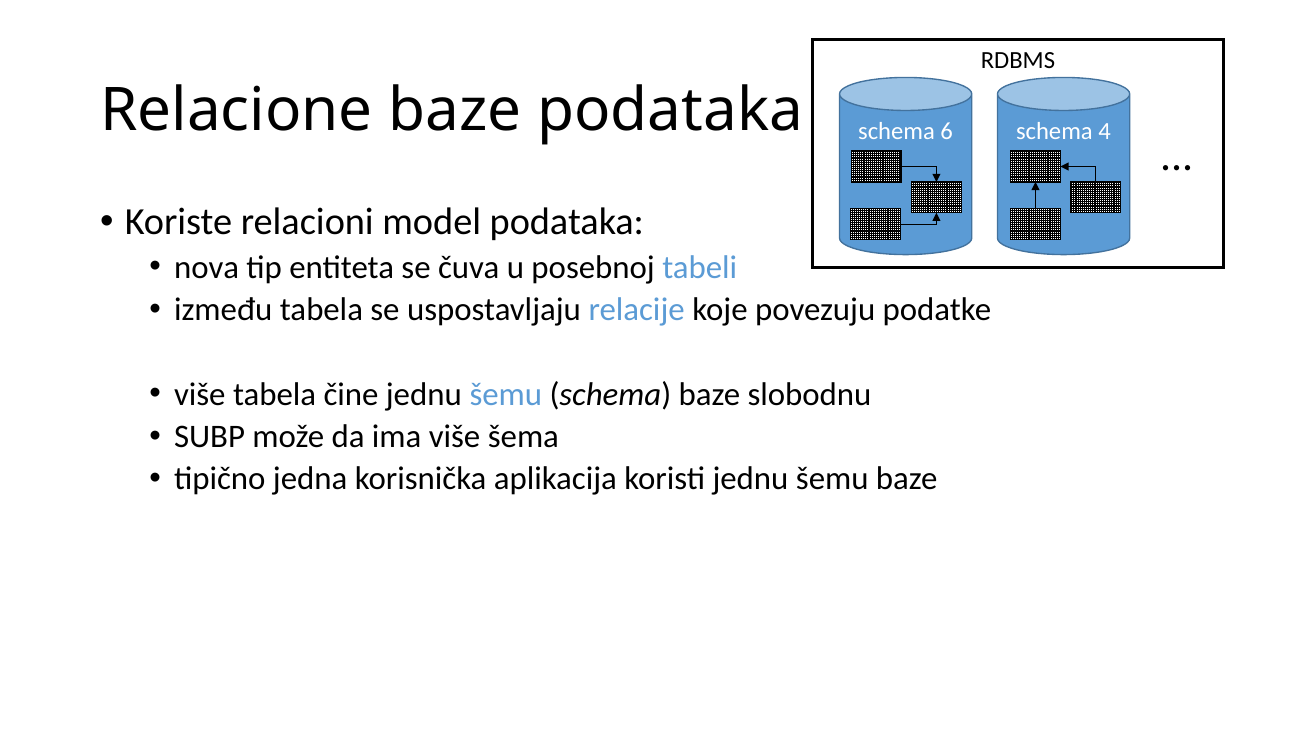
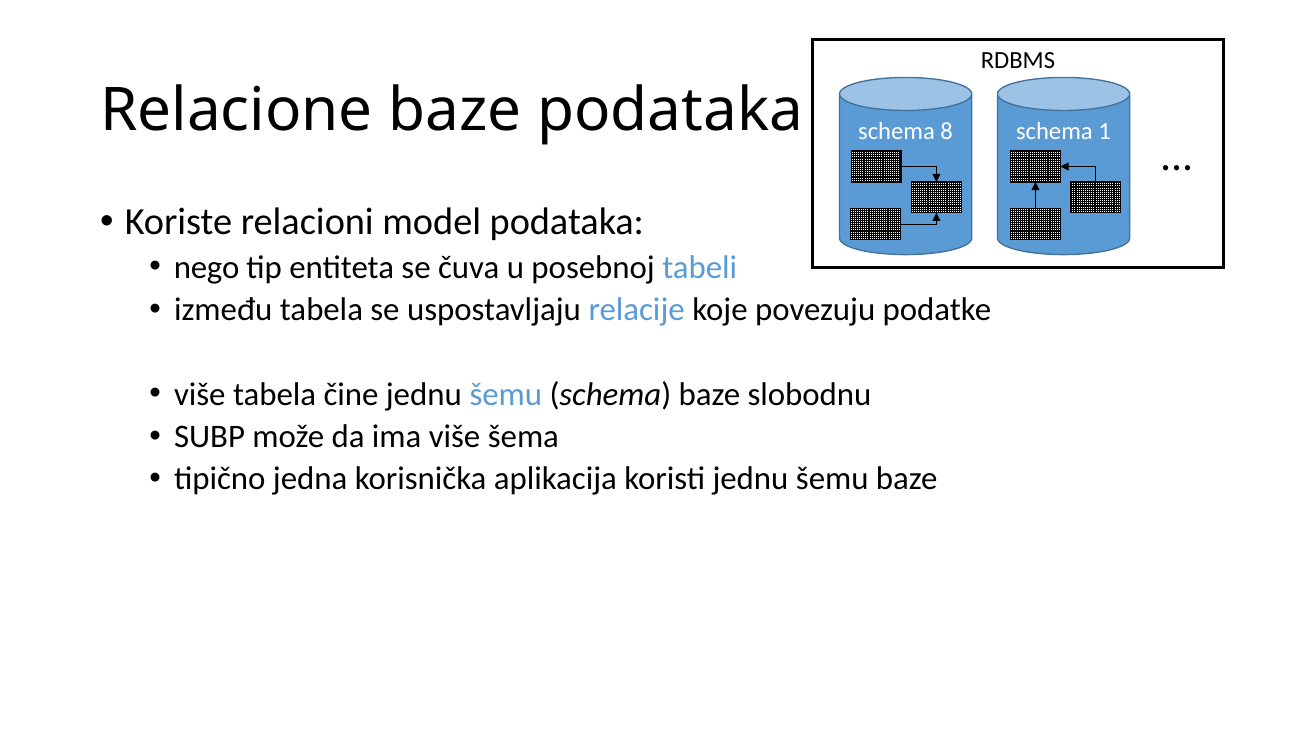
6: 6 -> 8
4: 4 -> 1
nova: nova -> nego
